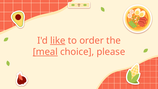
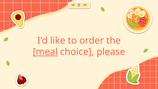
like underline: present -> none
